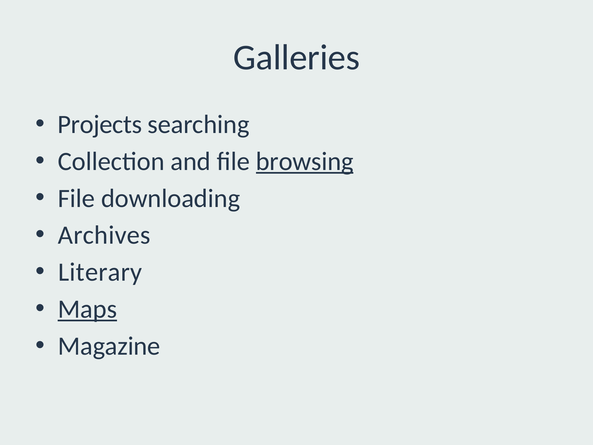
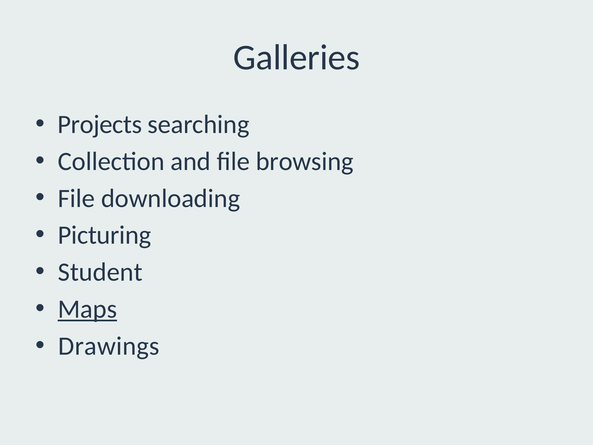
browsing underline: present -> none
Archives: Archives -> Picturing
Literary: Literary -> Student
Magazine: Magazine -> Drawings
